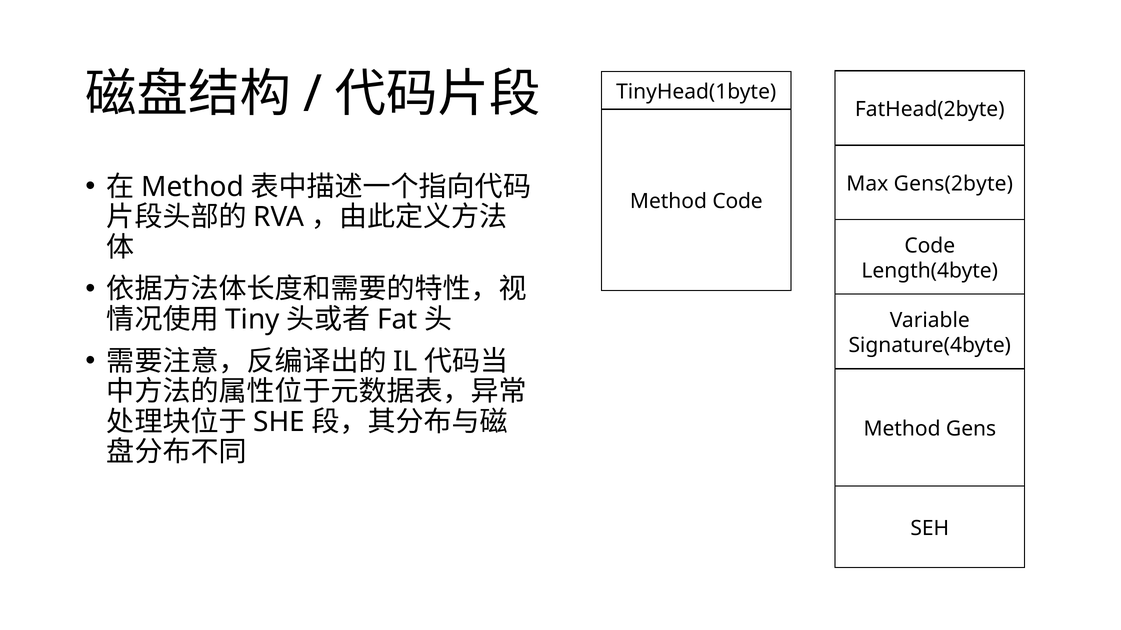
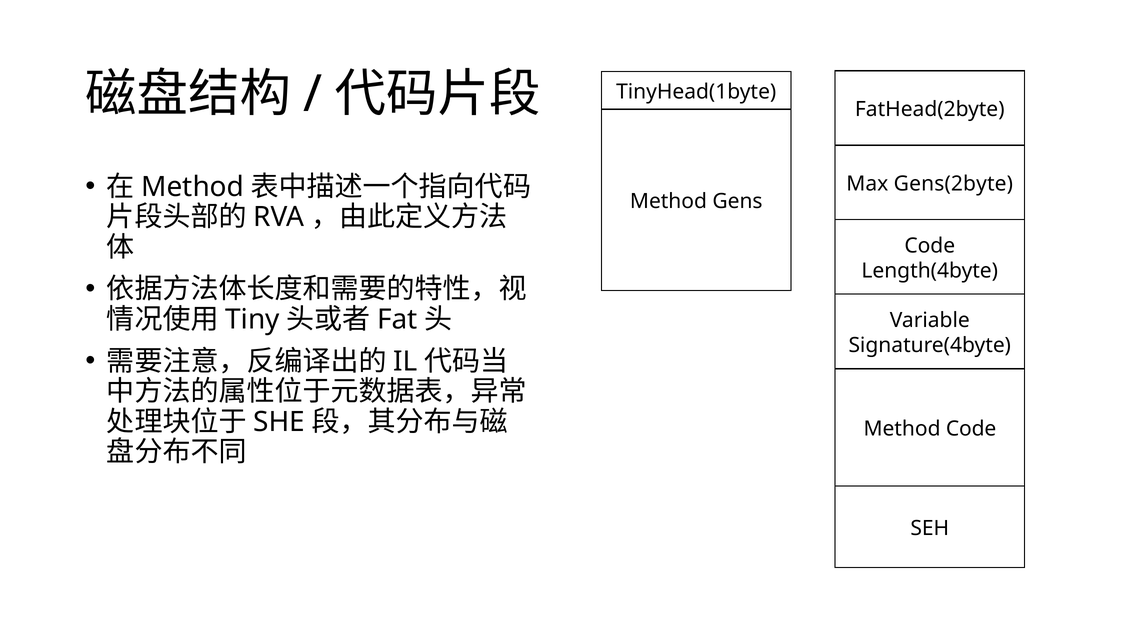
Method Code: Code -> Gens
Method Gens: Gens -> Code
